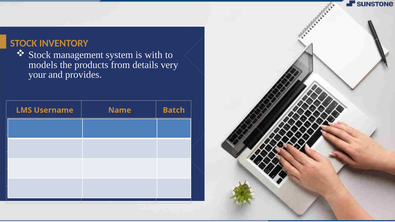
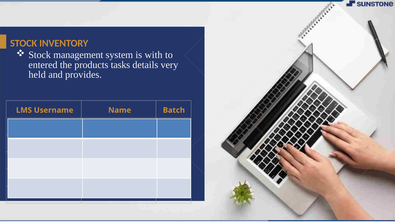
models: models -> entered
from: from -> tasks
your: your -> held
